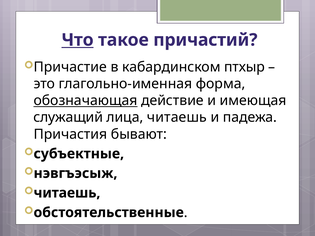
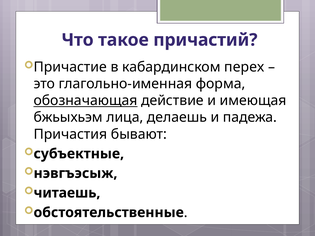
Что underline: present -> none
птхыр: птхыр -> перех
служащий: служащий -> бжьыхьэм
лица читаешь: читаешь -> делаешь
